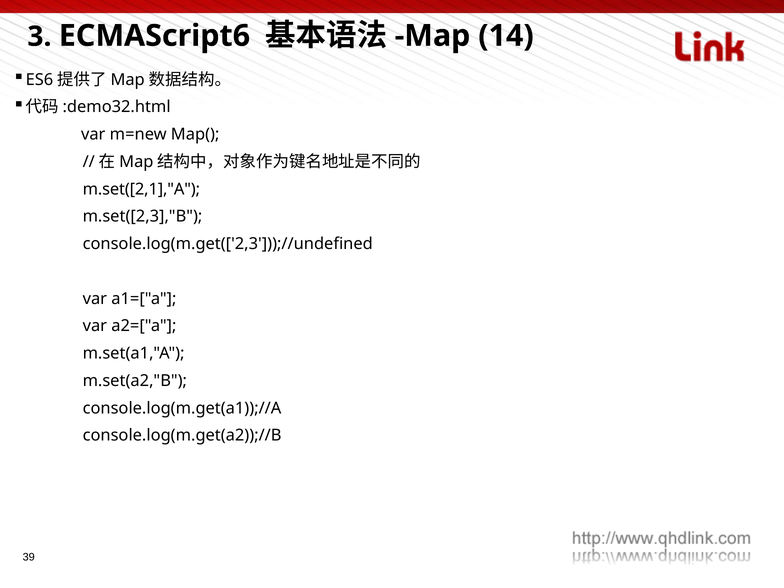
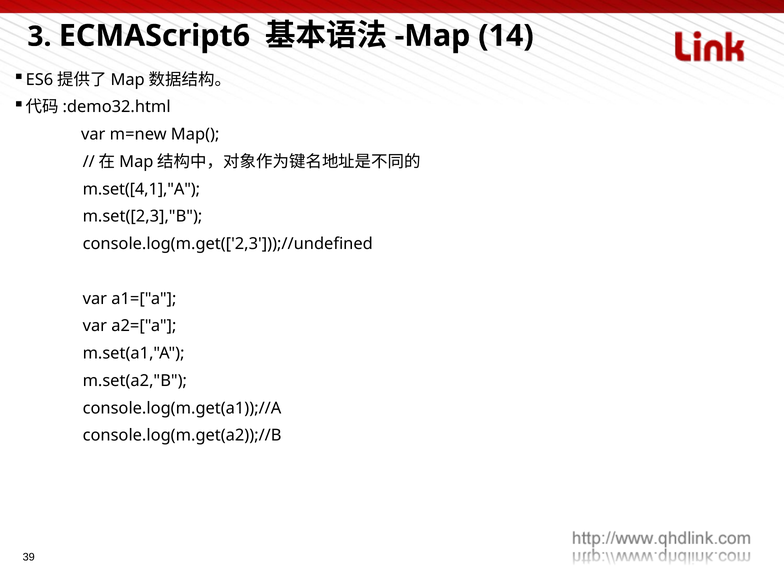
m.set([2,1],"A: m.set([2,1],"A -> m.set([4,1],"A
